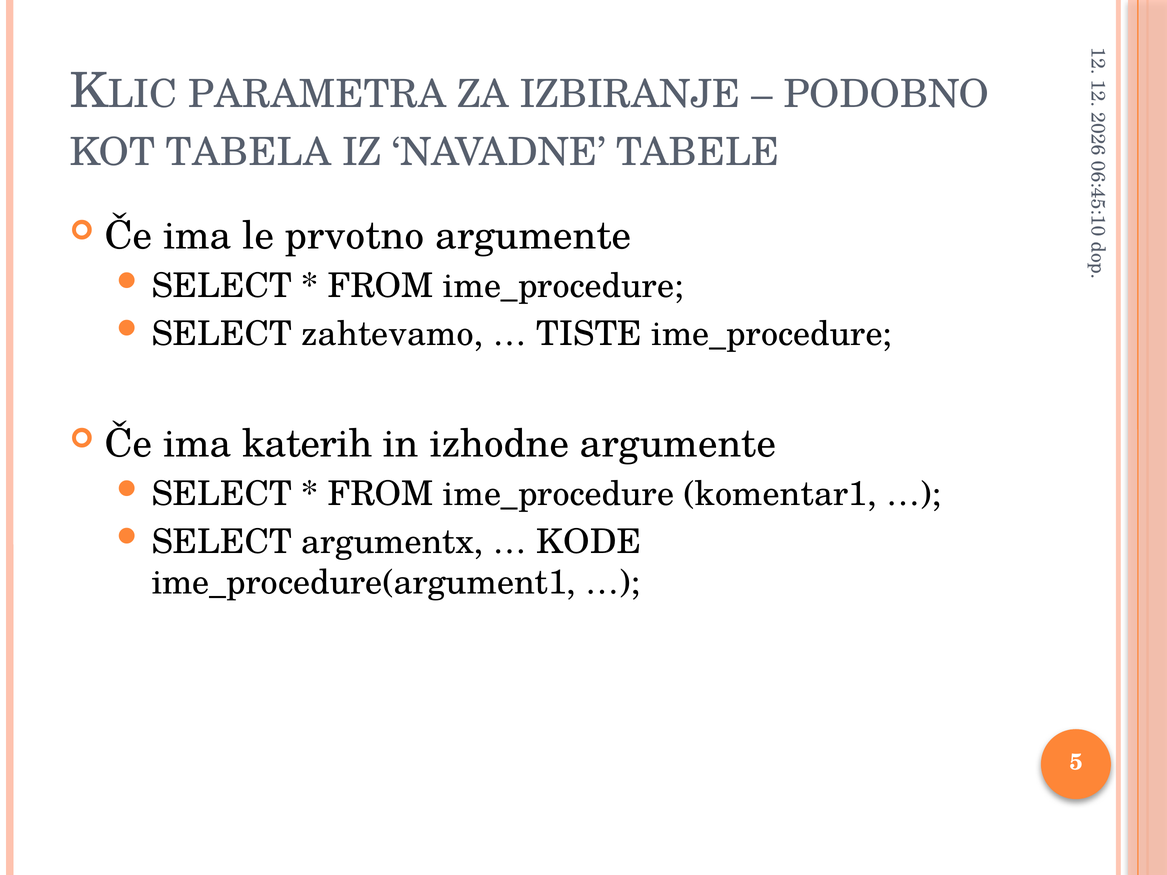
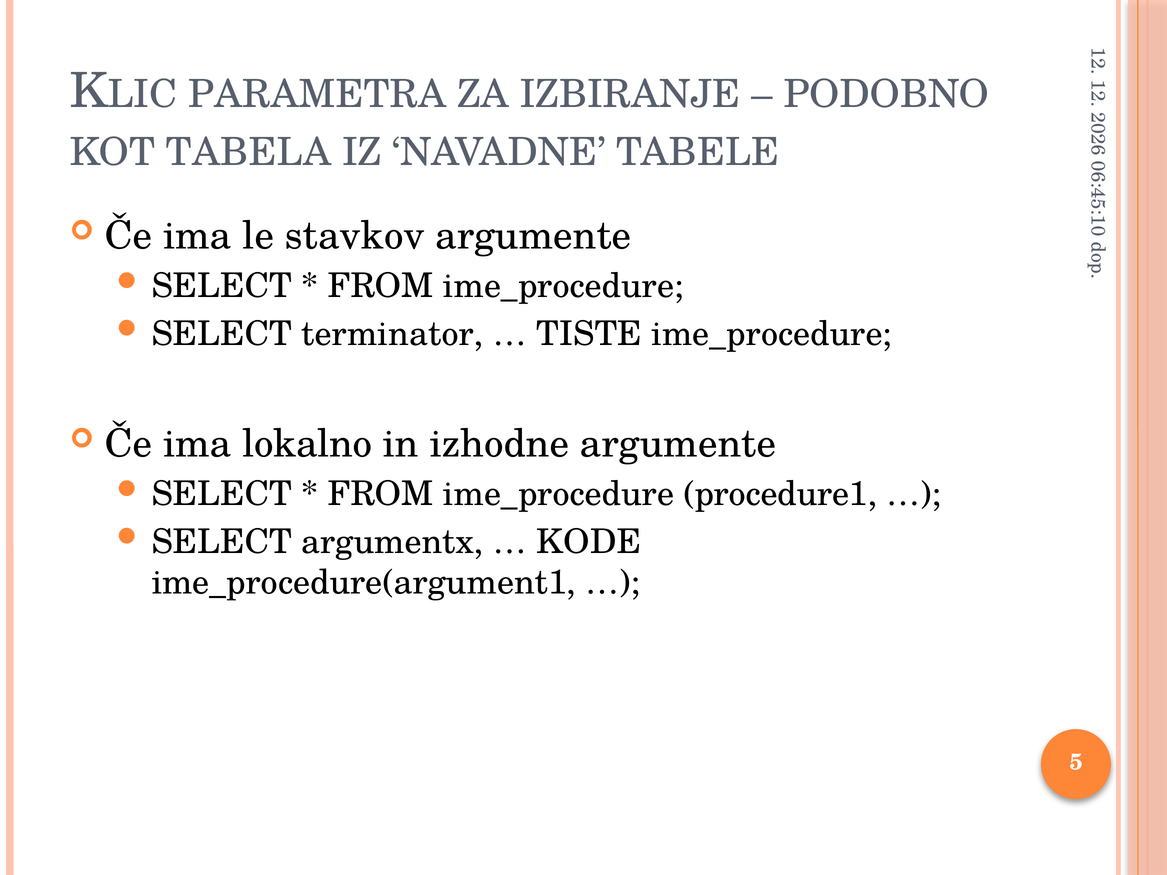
prvotno: prvotno -> stavkov
zahtevamo: zahtevamo -> terminator
katerih: katerih -> lokalno
komentar1: komentar1 -> procedure1
